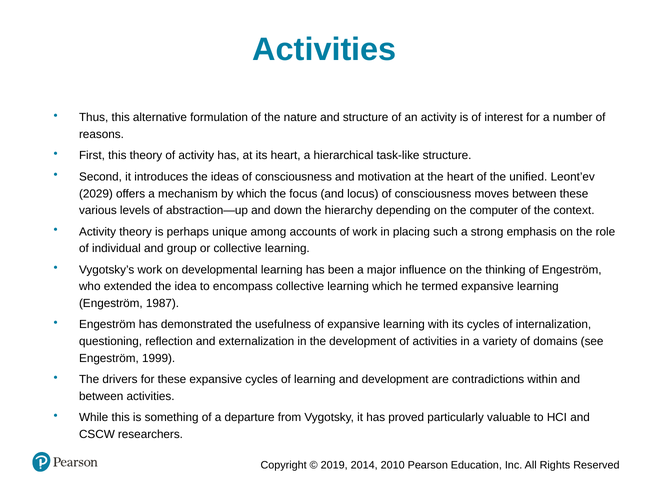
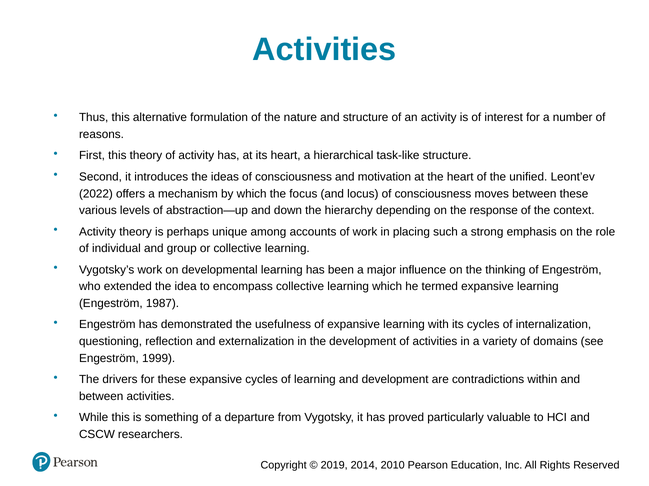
2029: 2029 -> 2022
computer: computer -> response
